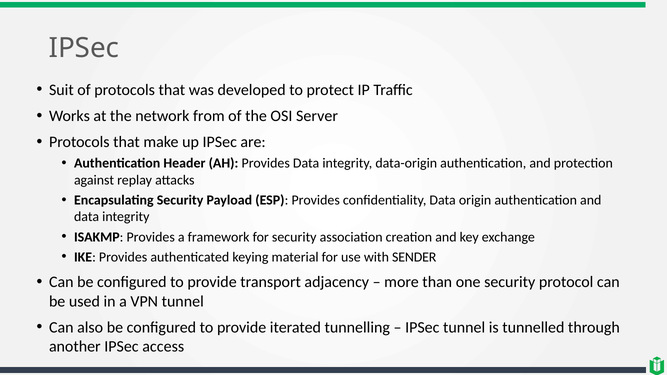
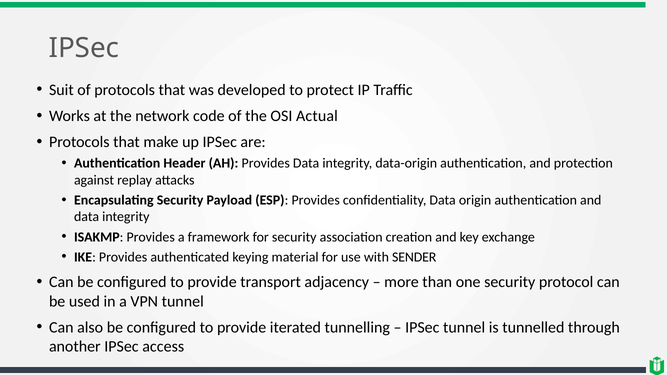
from: from -> code
Server: Server -> Actual
